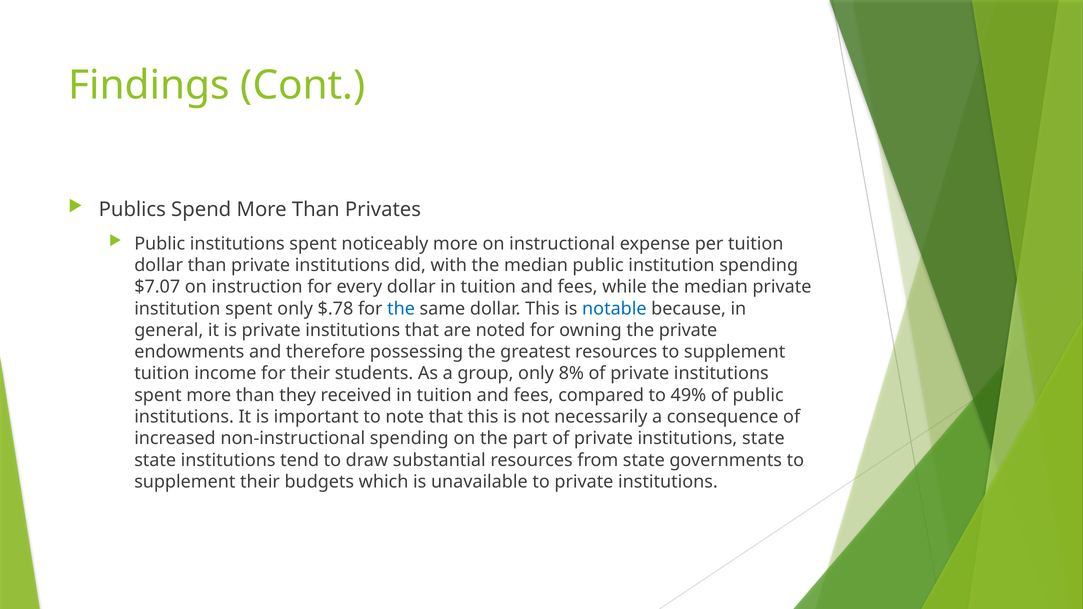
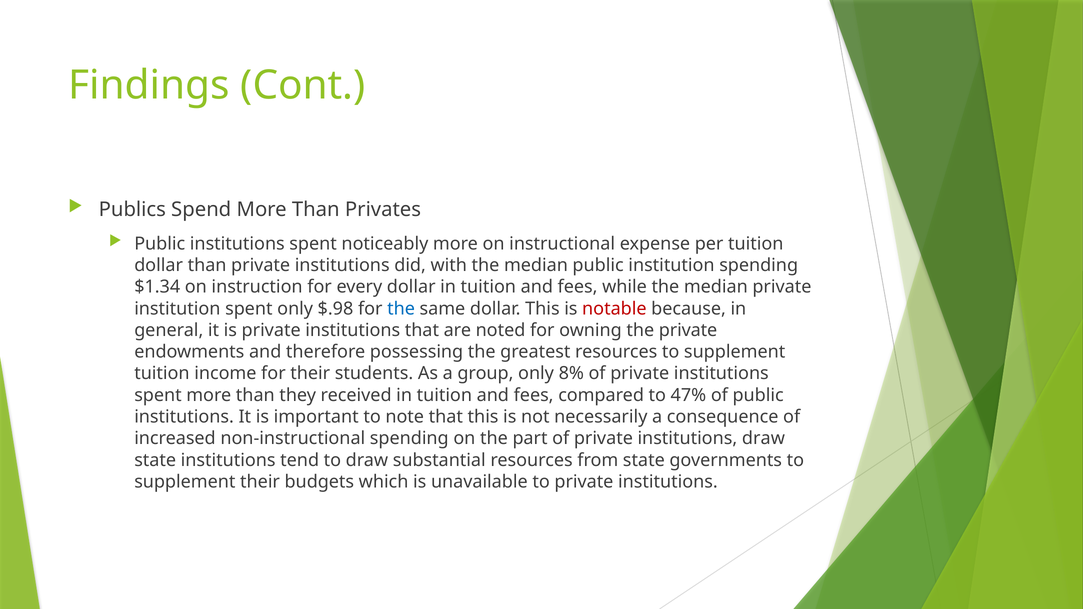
$7.07: $7.07 -> $1.34
$.78: $.78 -> $.98
notable colour: blue -> red
49%: 49% -> 47%
institutions state: state -> draw
